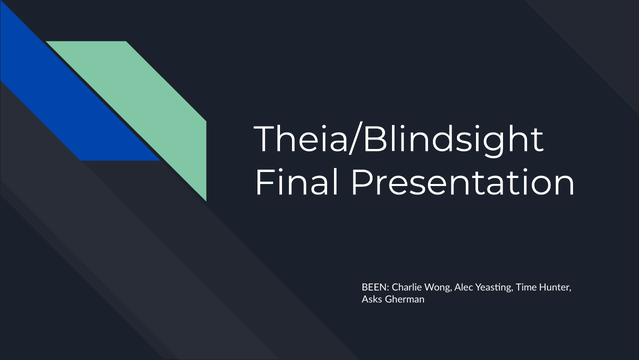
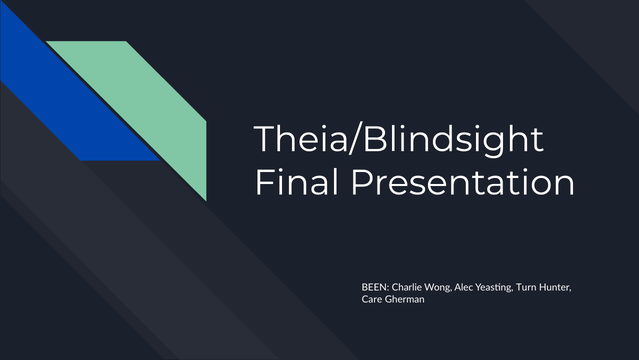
Time: Time -> Turn
Asks: Asks -> Care
